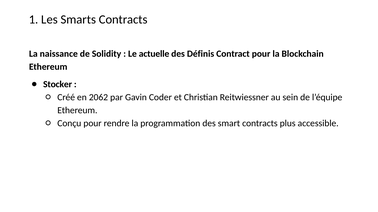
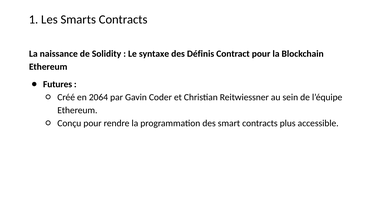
actuelle: actuelle -> syntaxe
Stocker: Stocker -> Futures
2062: 2062 -> 2064
